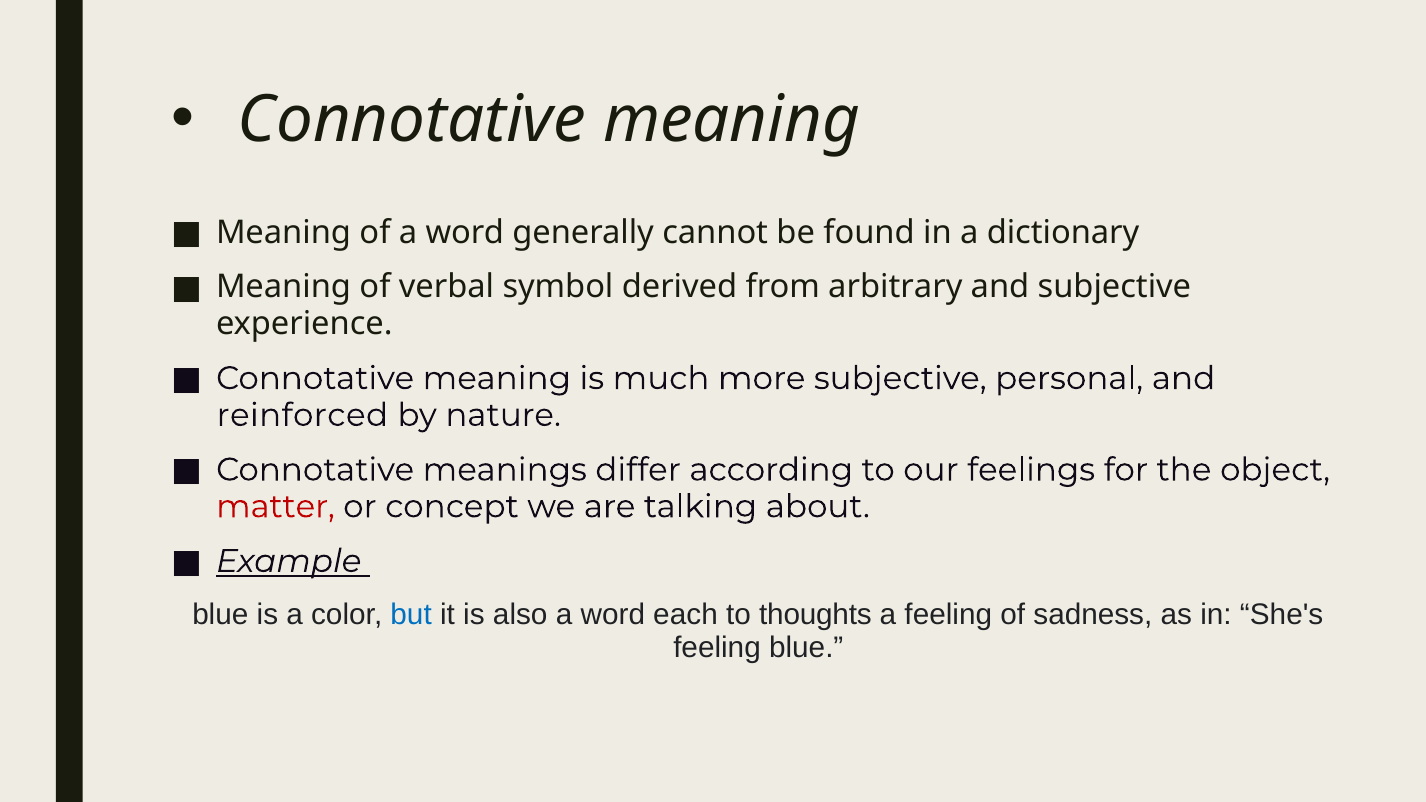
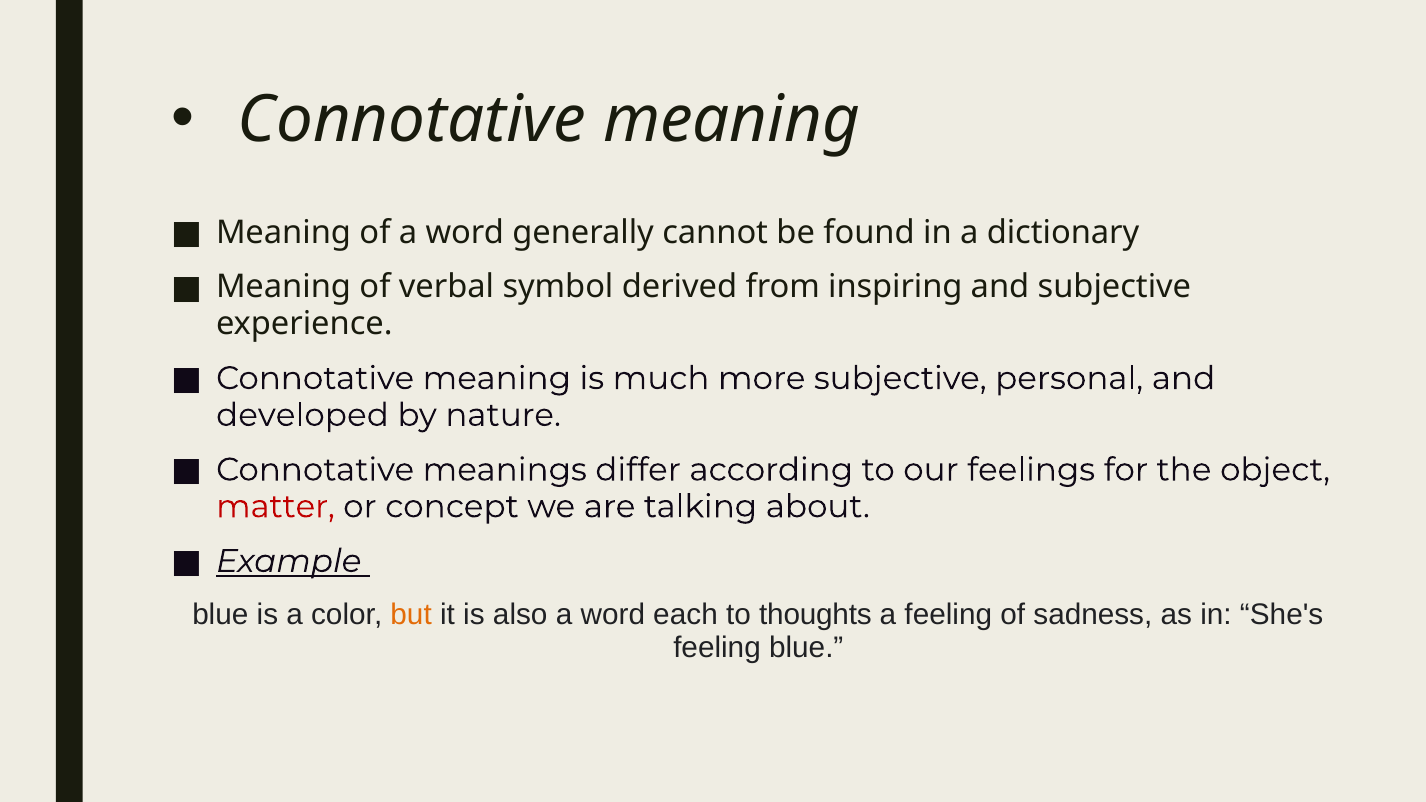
arbitrary: arbitrary -> inspiring
reinforced: reinforced -> developed
but colour: blue -> orange
